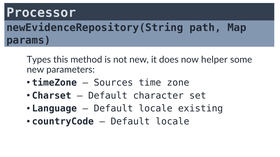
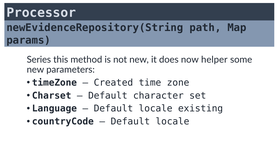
Types: Types -> Series
Sources: Sources -> Created
